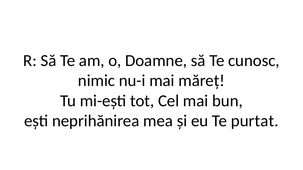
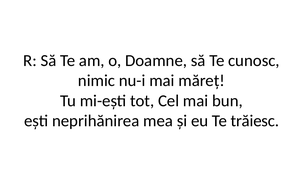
purtat: purtat -> trăiesc
